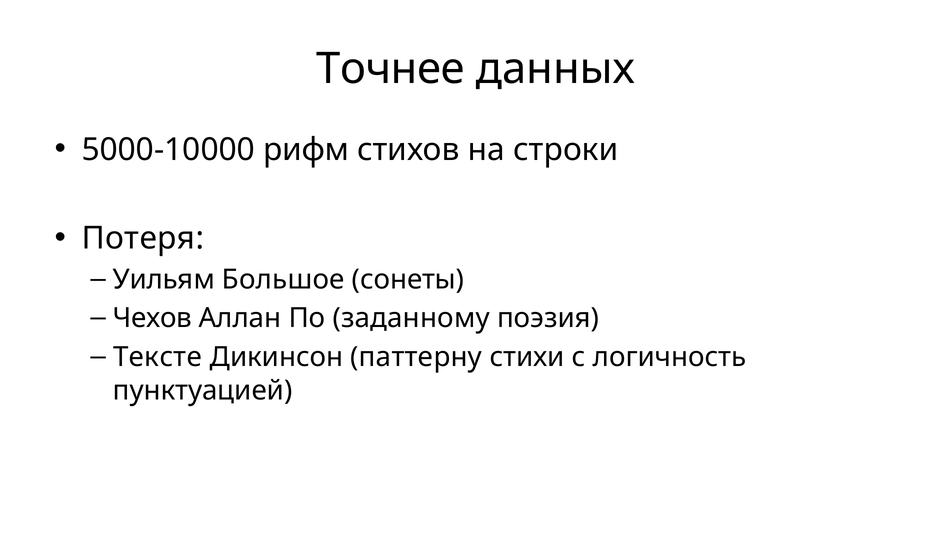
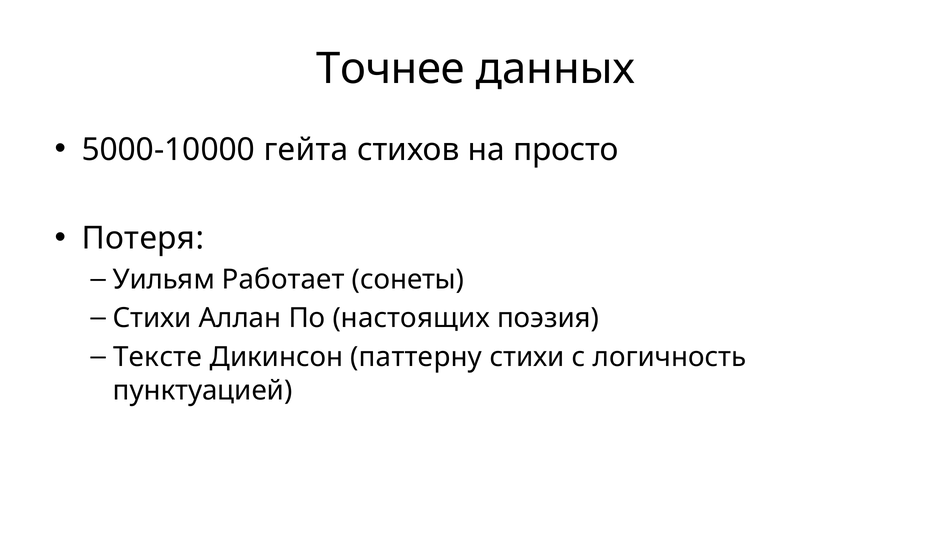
рифм: рифм -> гейта
строки: строки -> просто
Большое: Большое -> Работает
Чехов at (152, 319): Чехов -> Стихи
заданному: заданному -> настоящих
